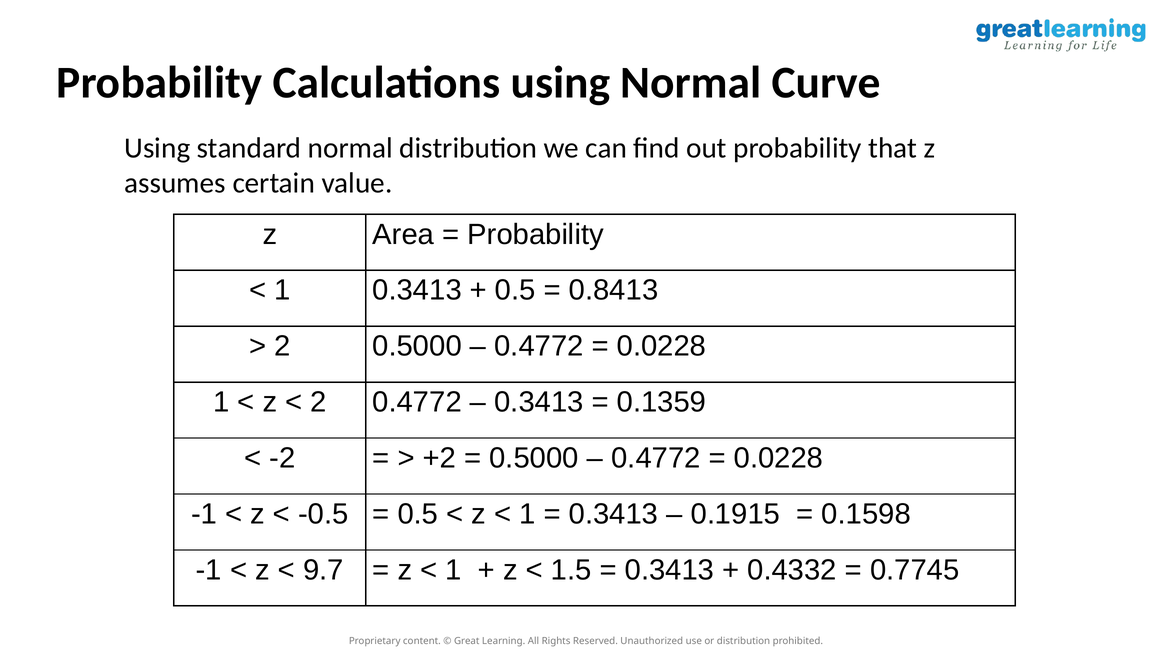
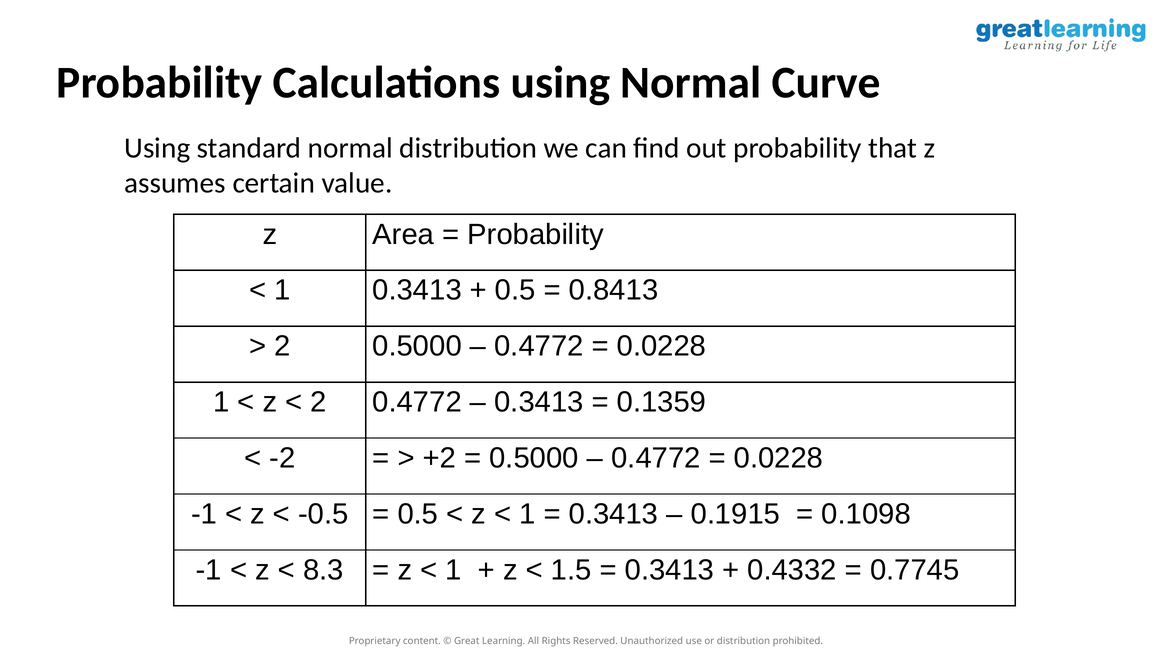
0.1598: 0.1598 -> 0.1098
9.7: 9.7 -> 8.3
